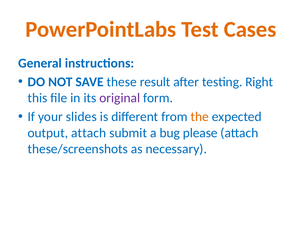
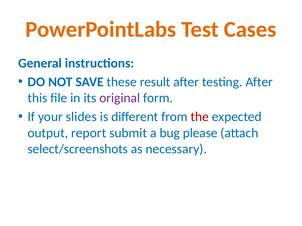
testing Right: Right -> After
the colour: orange -> red
output attach: attach -> report
these/screenshots: these/screenshots -> select/screenshots
